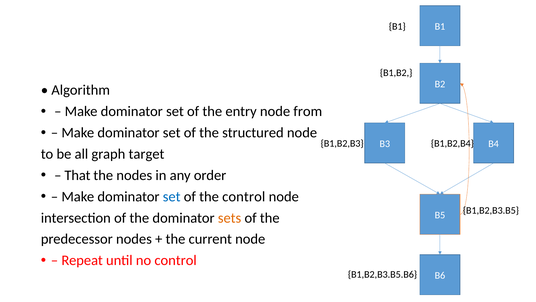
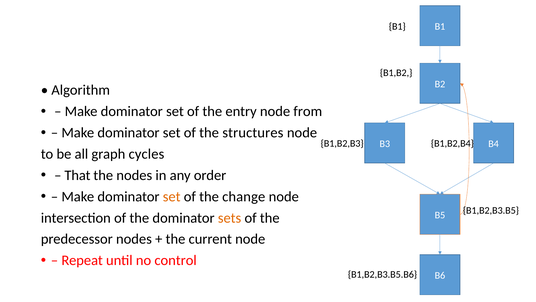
structured: structured -> structures
target: target -> cycles
set at (172, 196) colour: blue -> orange
the control: control -> change
